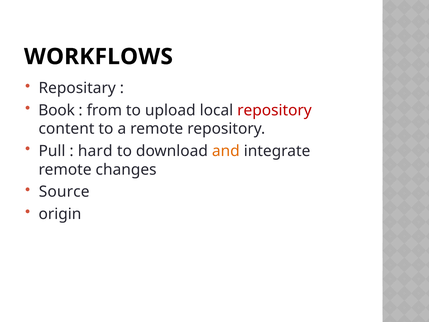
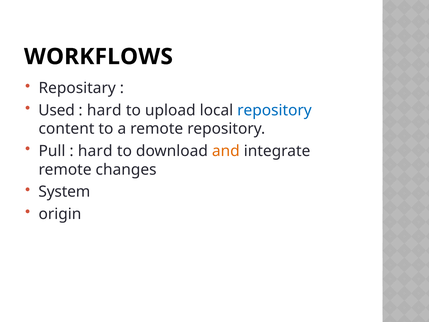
Book: Book -> Used
from at (104, 110): from -> hard
repository at (274, 110) colour: red -> blue
Source: Source -> System
